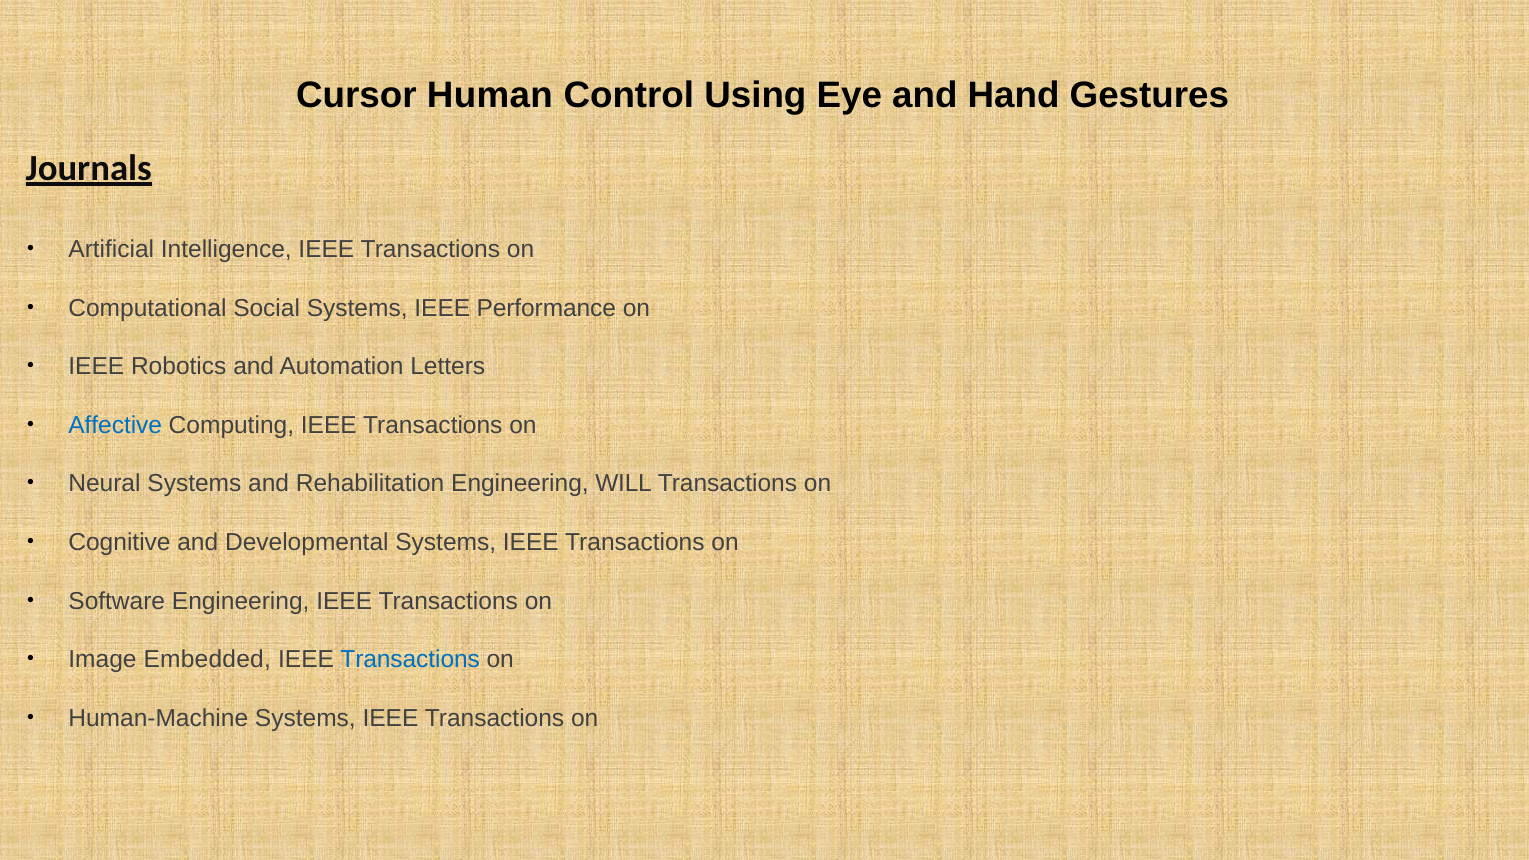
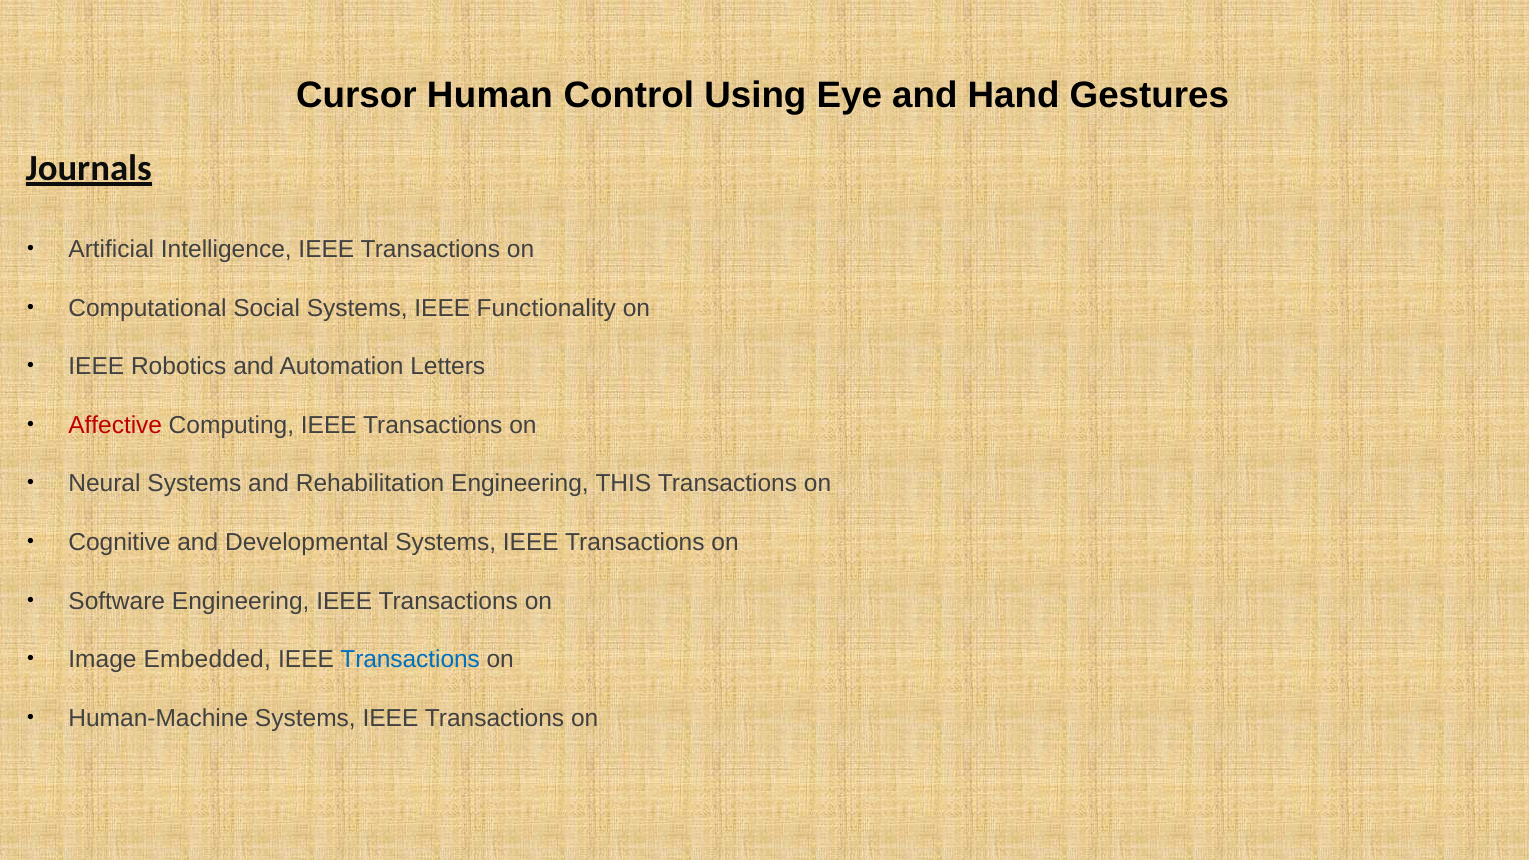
Performance: Performance -> Functionality
Affective colour: blue -> red
WILL: WILL -> THIS
